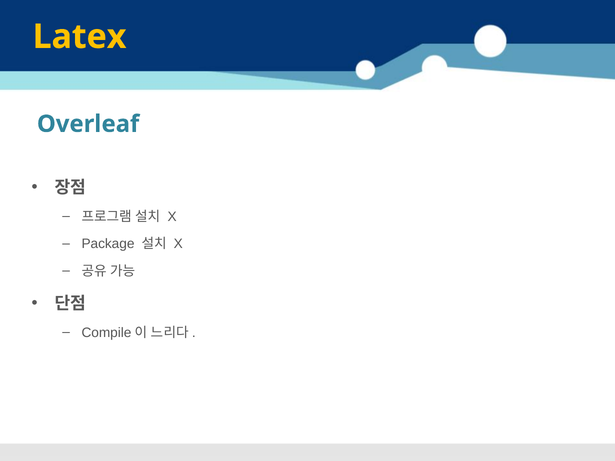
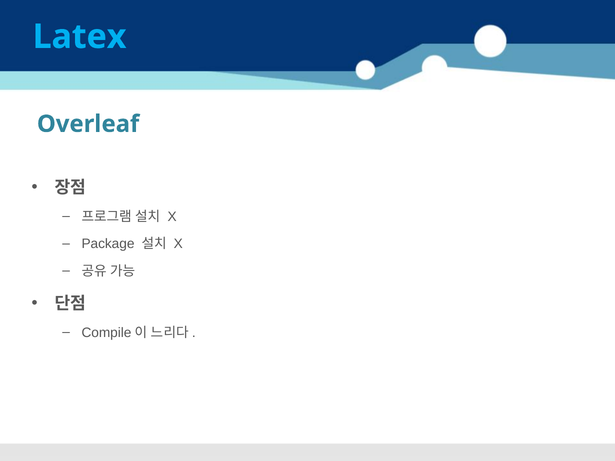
Latex colour: yellow -> light blue
